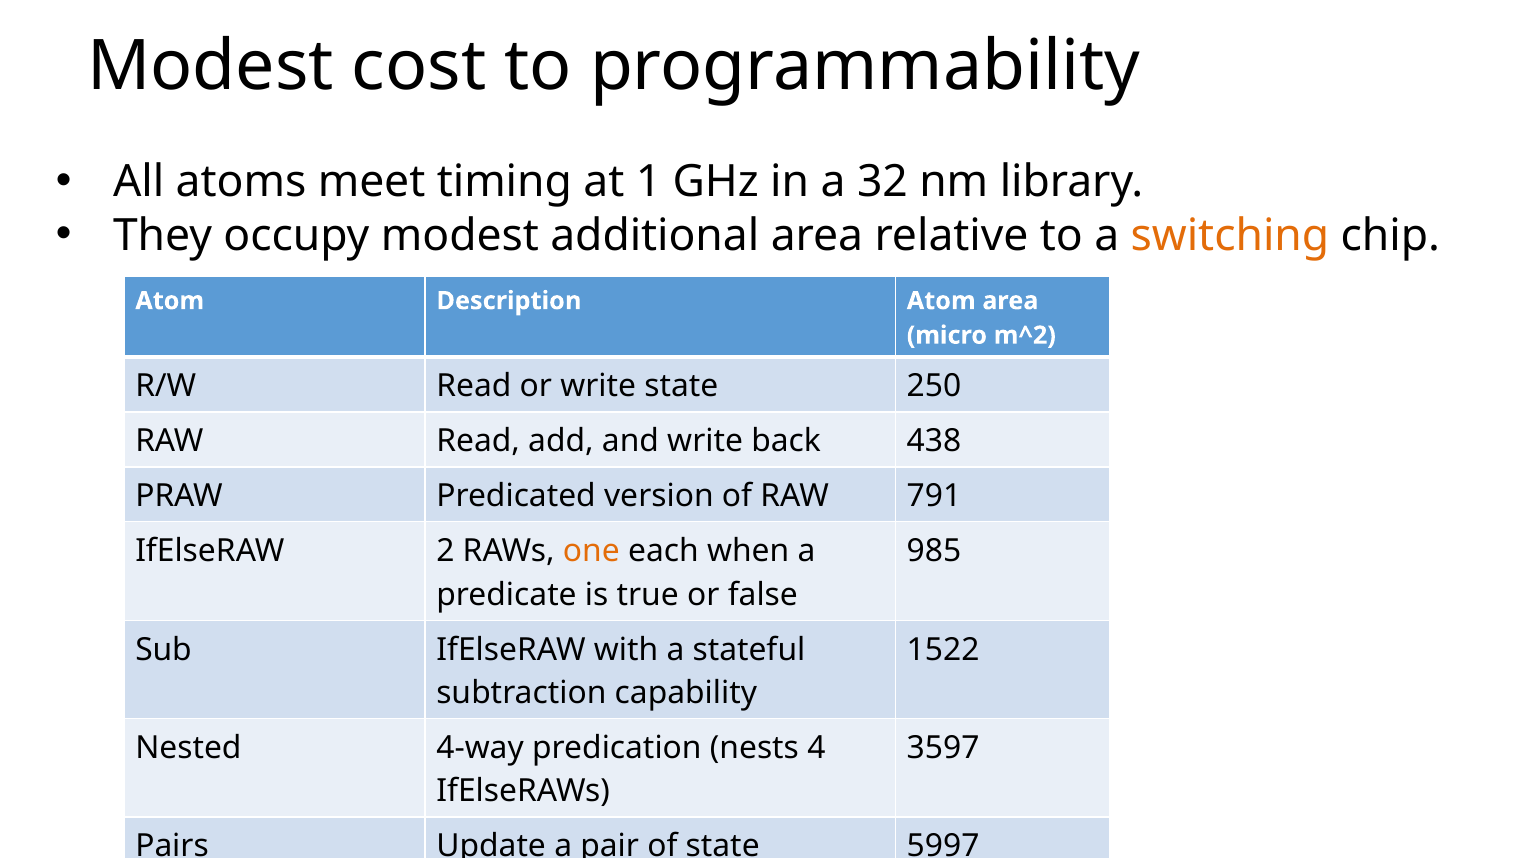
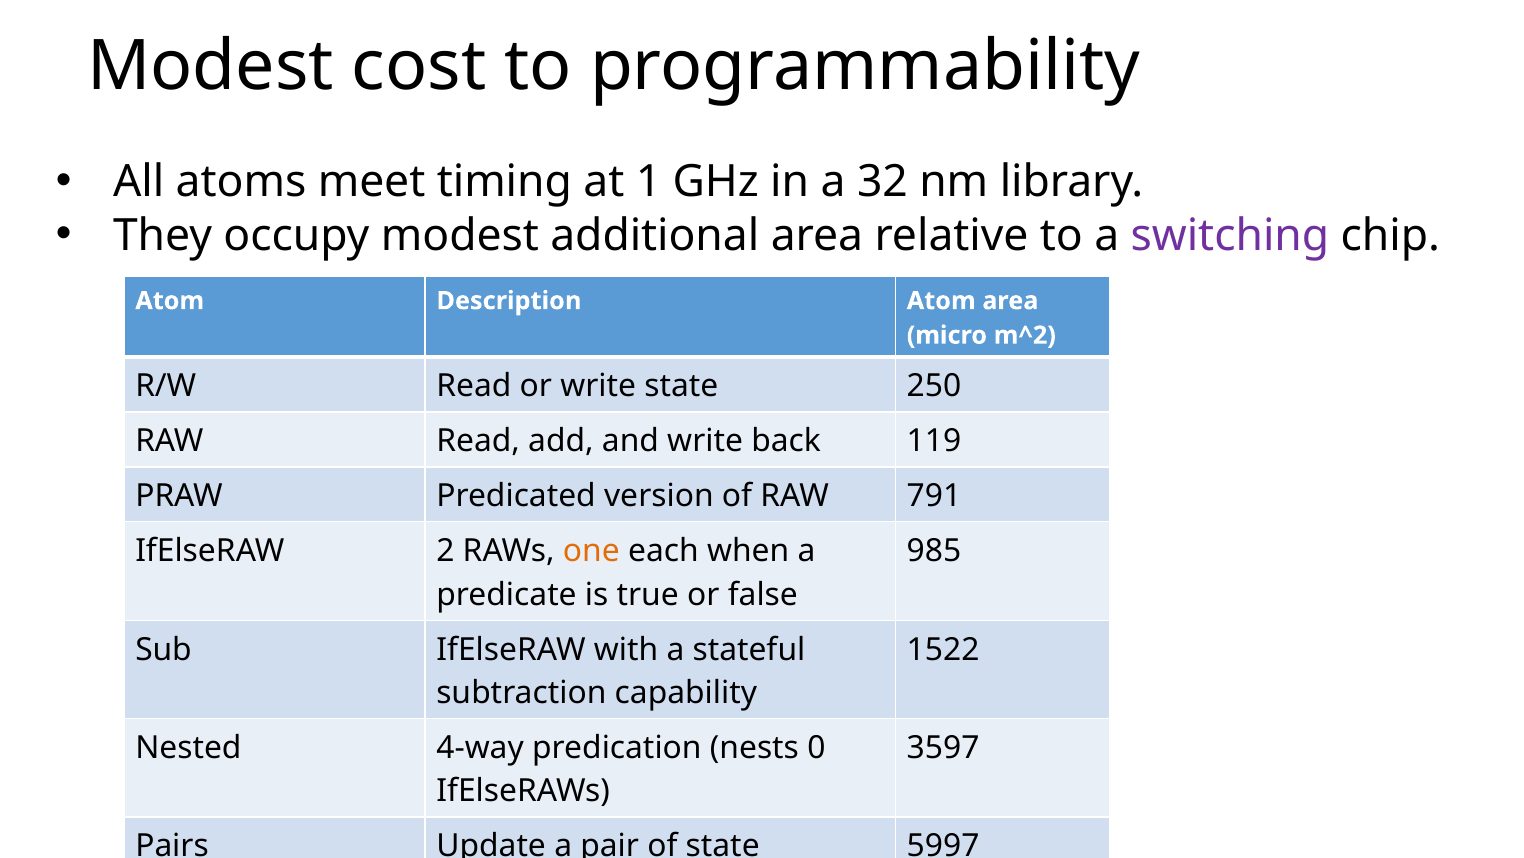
switching colour: orange -> purple
438: 438 -> 119
4: 4 -> 0
